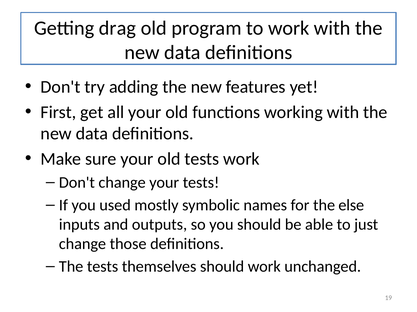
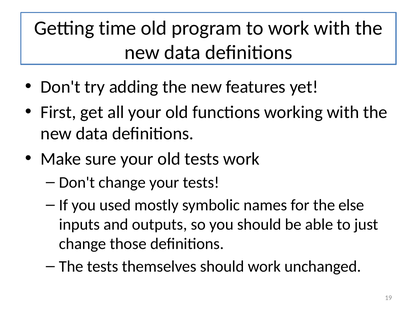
drag: drag -> time
